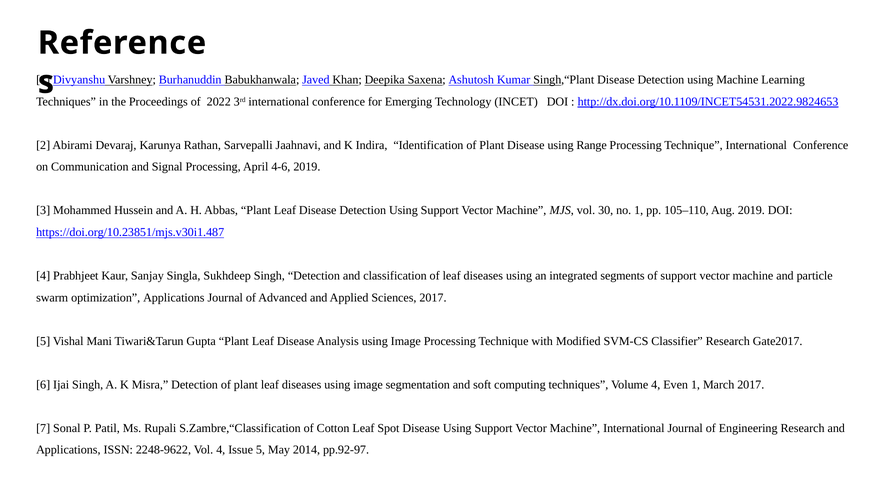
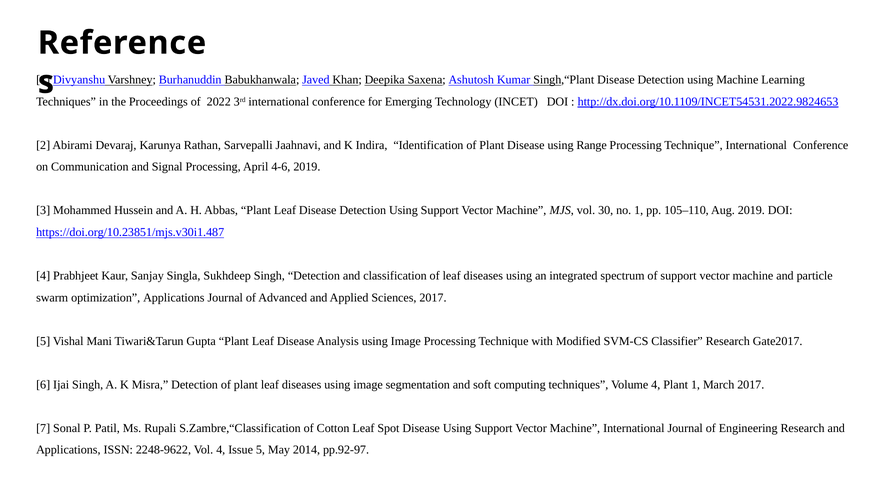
segments: segments -> spectrum
4 Even: Even -> Plant
